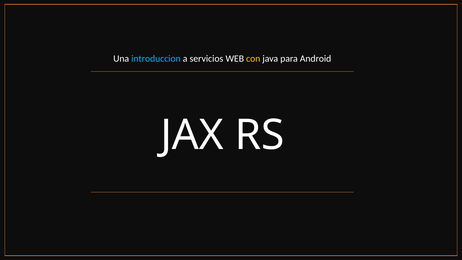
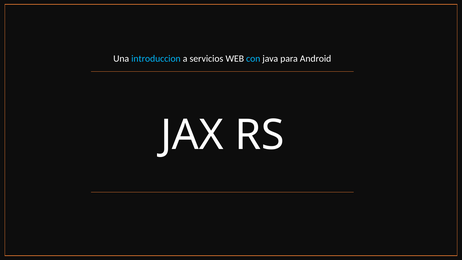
con colour: yellow -> light blue
